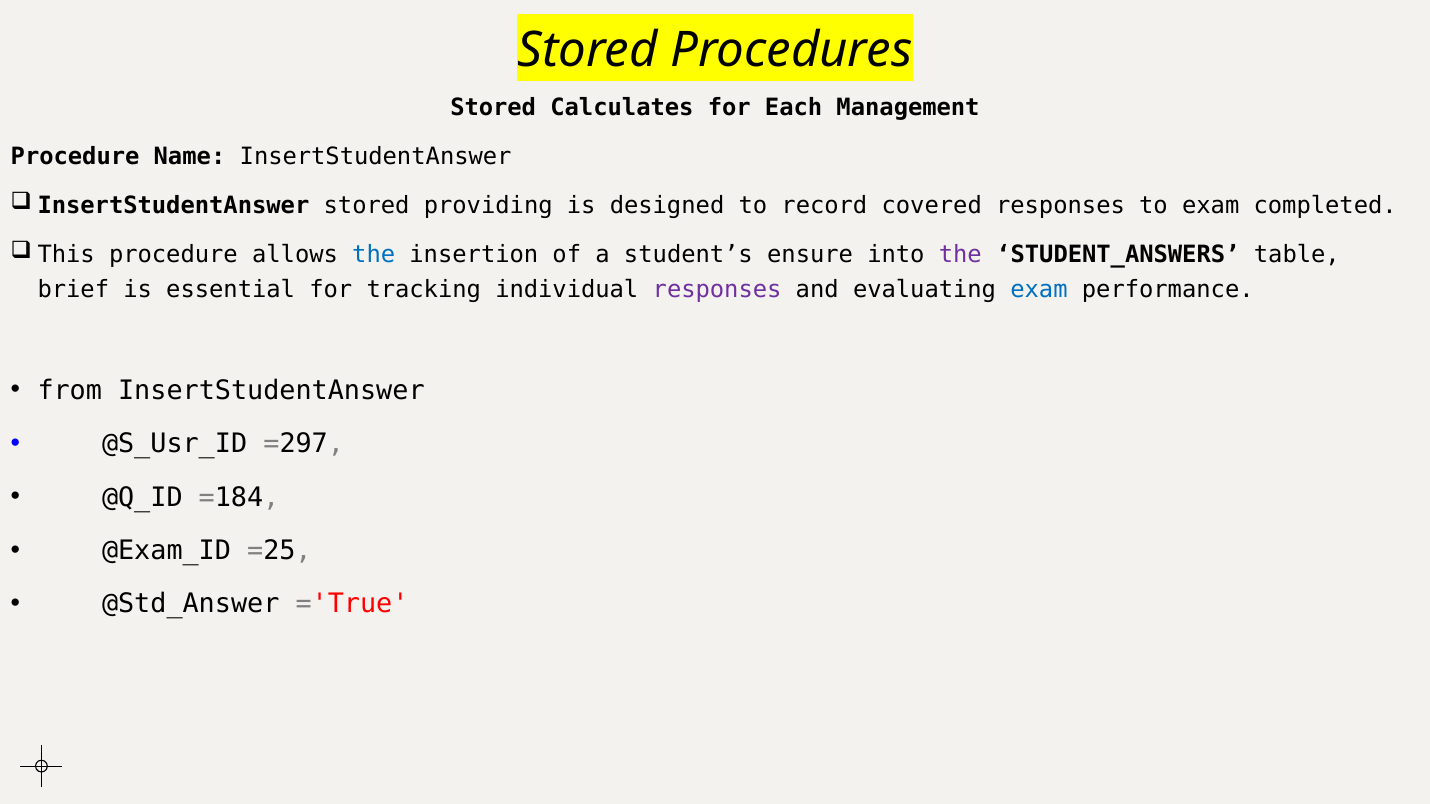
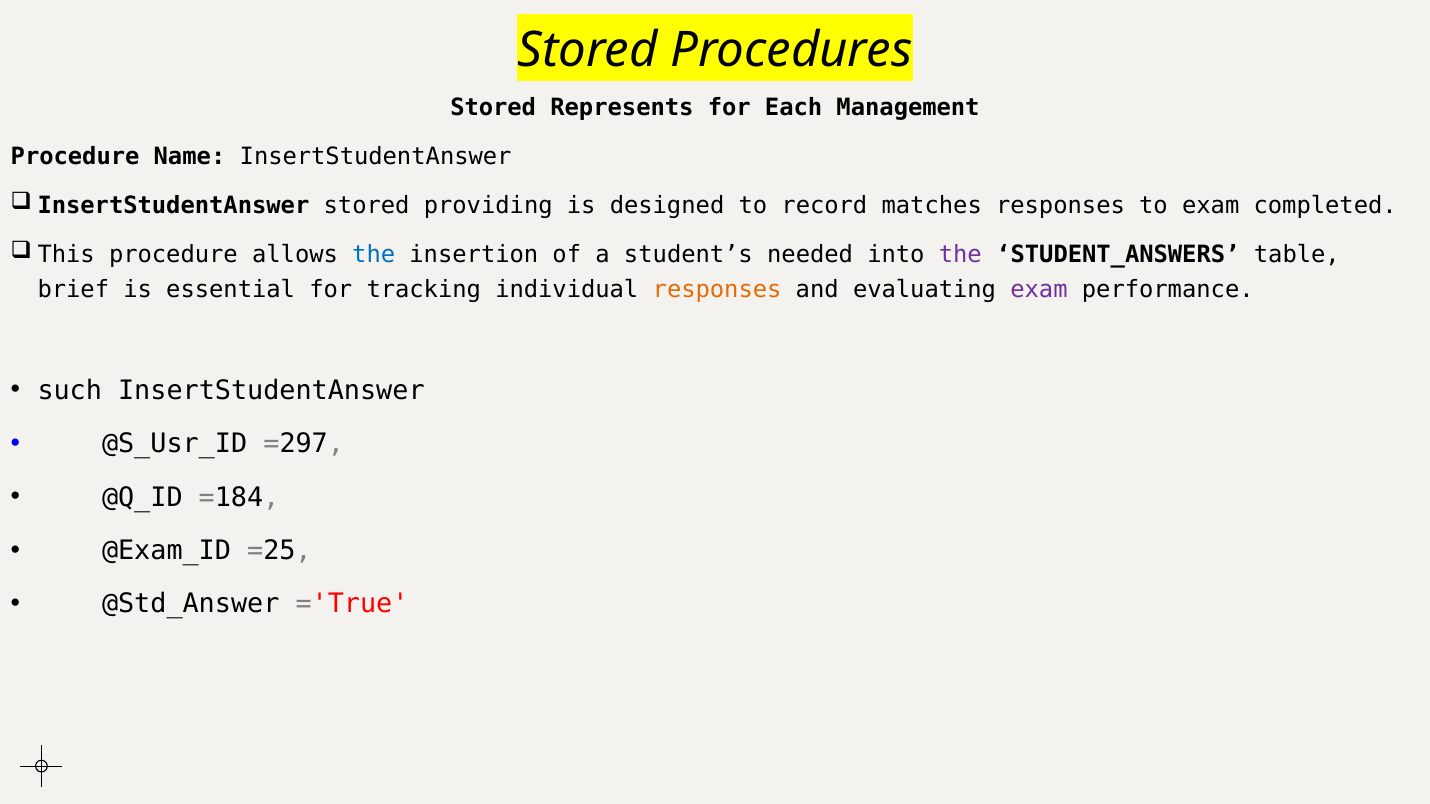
Calculates: Calculates -> Represents
covered: covered -> matches
ensure: ensure -> needed
responses at (717, 289) colour: purple -> orange
exam at (1039, 289) colour: blue -> purple
from: from -> such
